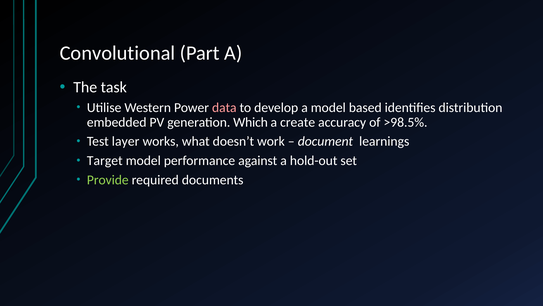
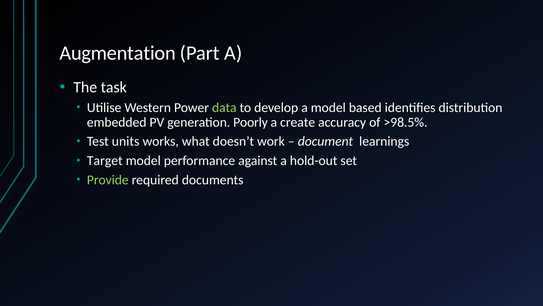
Convolutional: Convolutional -> Augmentation
data colour: pink -> light green
Which: Which -> Poorly
layer: layer -> units
